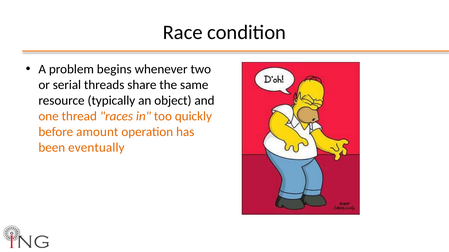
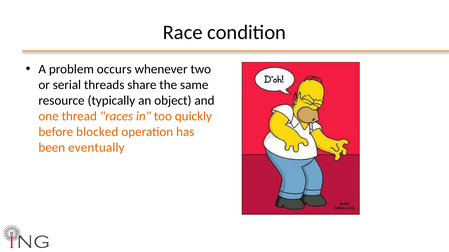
begins: begins -> occurs
amount: amount -> blocked
